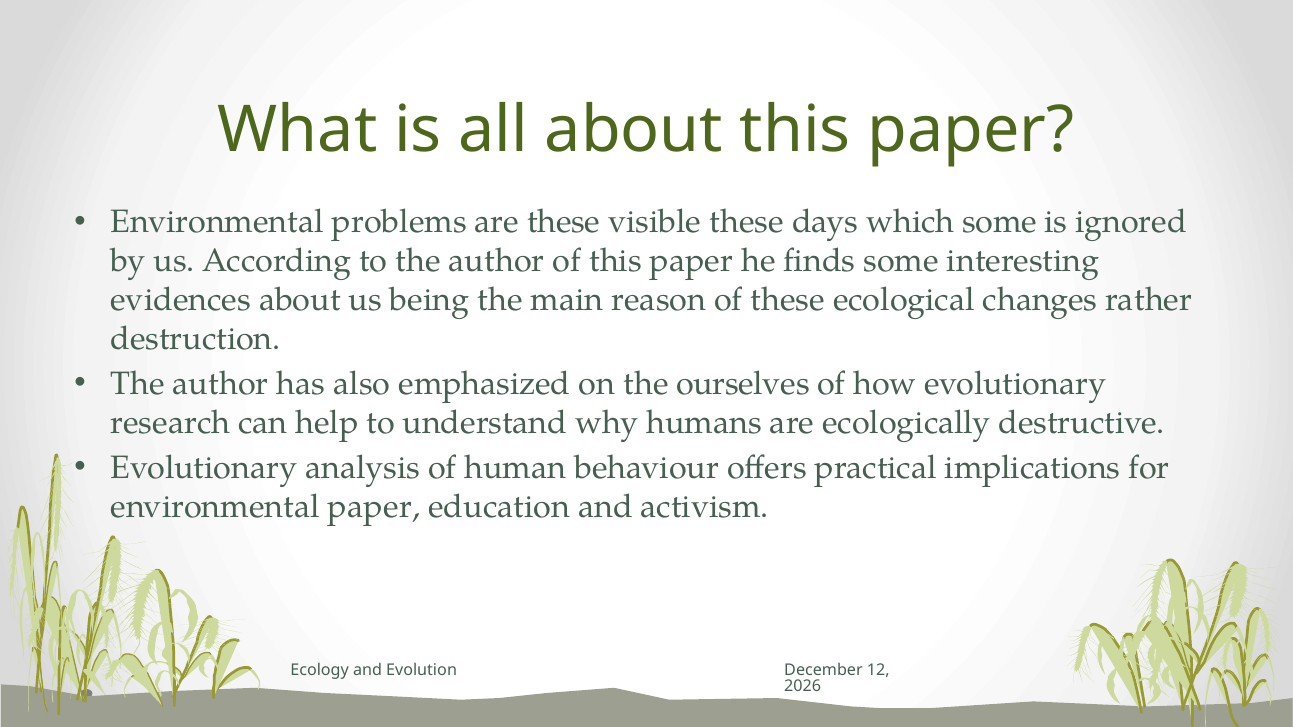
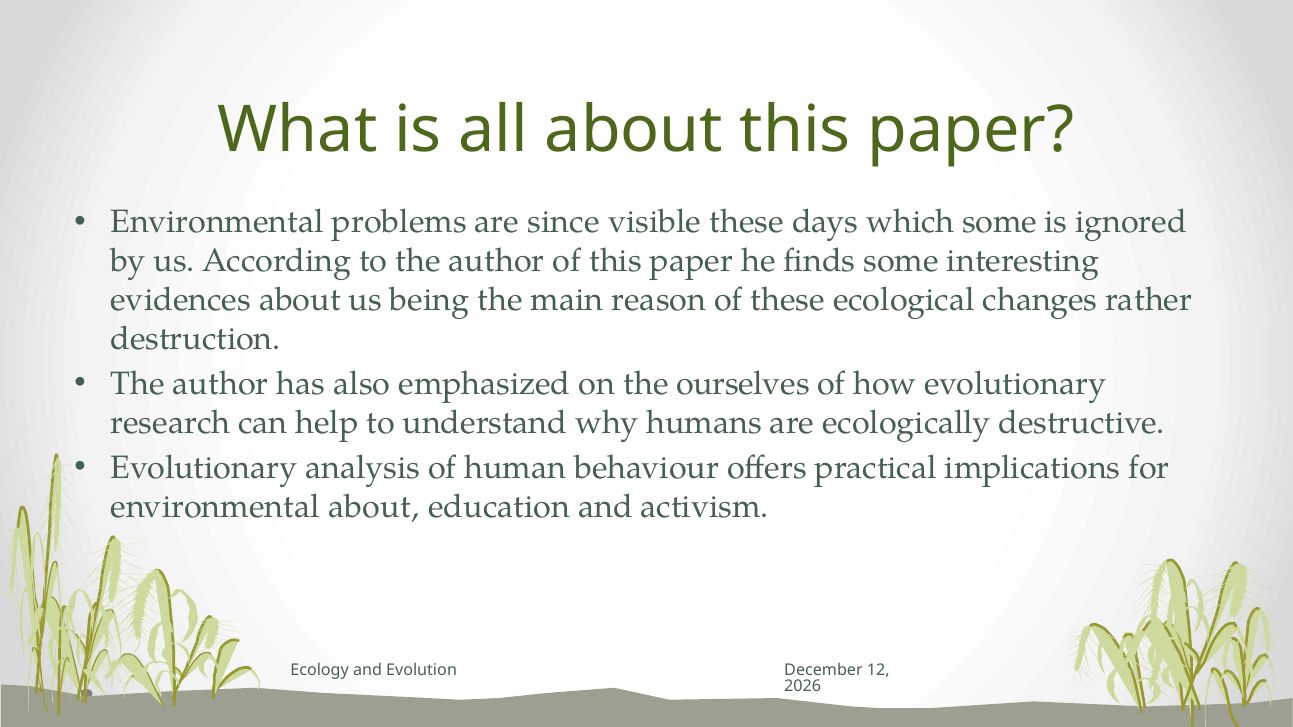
are these: these -> since
environmental paper: paper -> about
